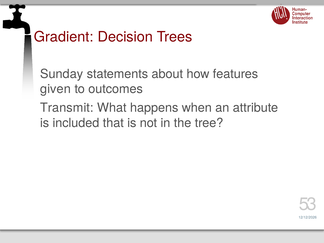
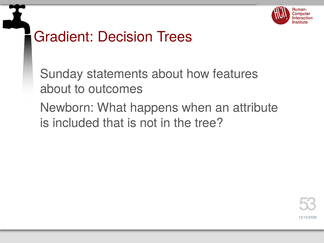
given at (56, 89): given -> about
Transmit: Transmit -> Newborn
